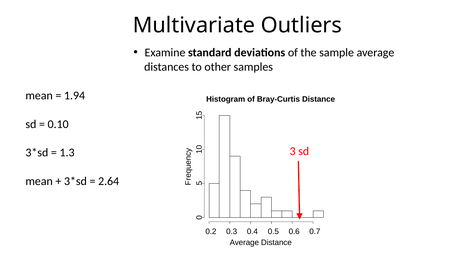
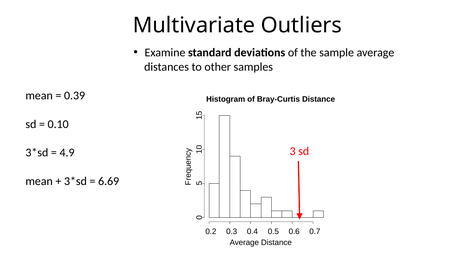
1.94: 1.94 -> 0.39
1.3: 1.3 -> 4.9
2.64: 2.64 -> 6.69
